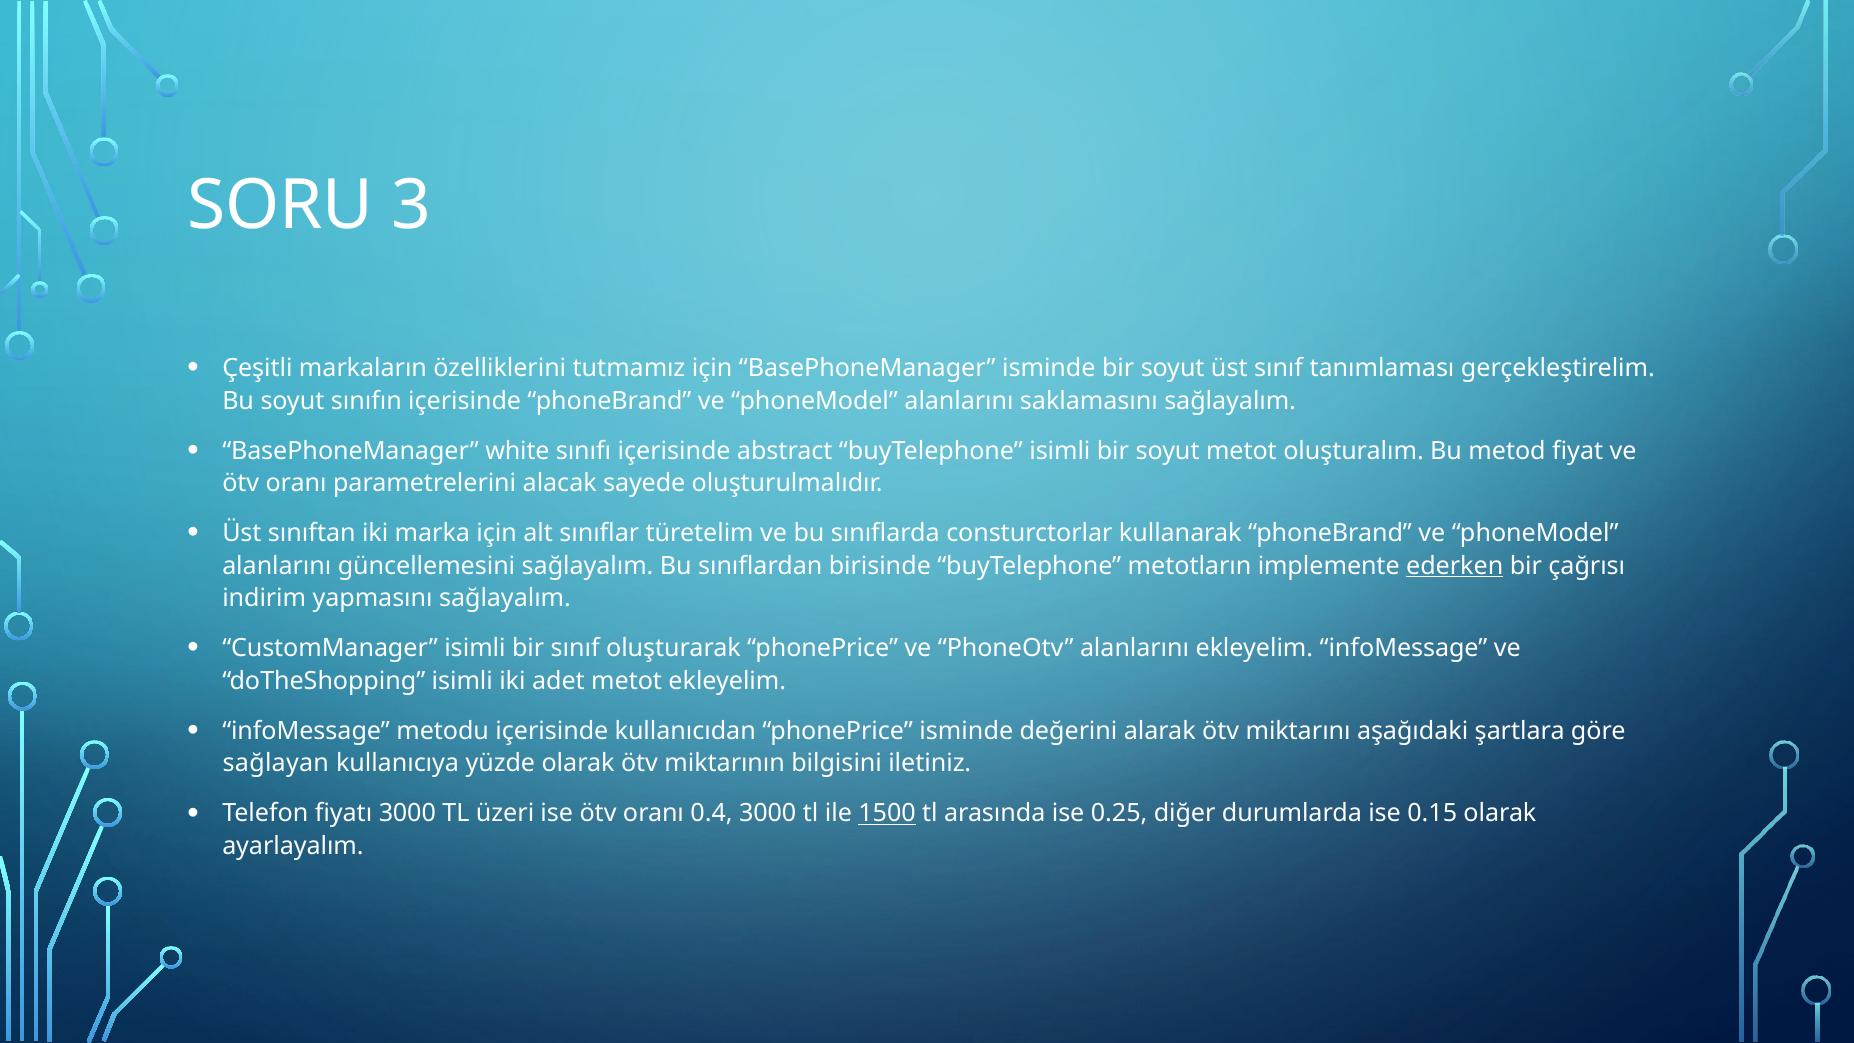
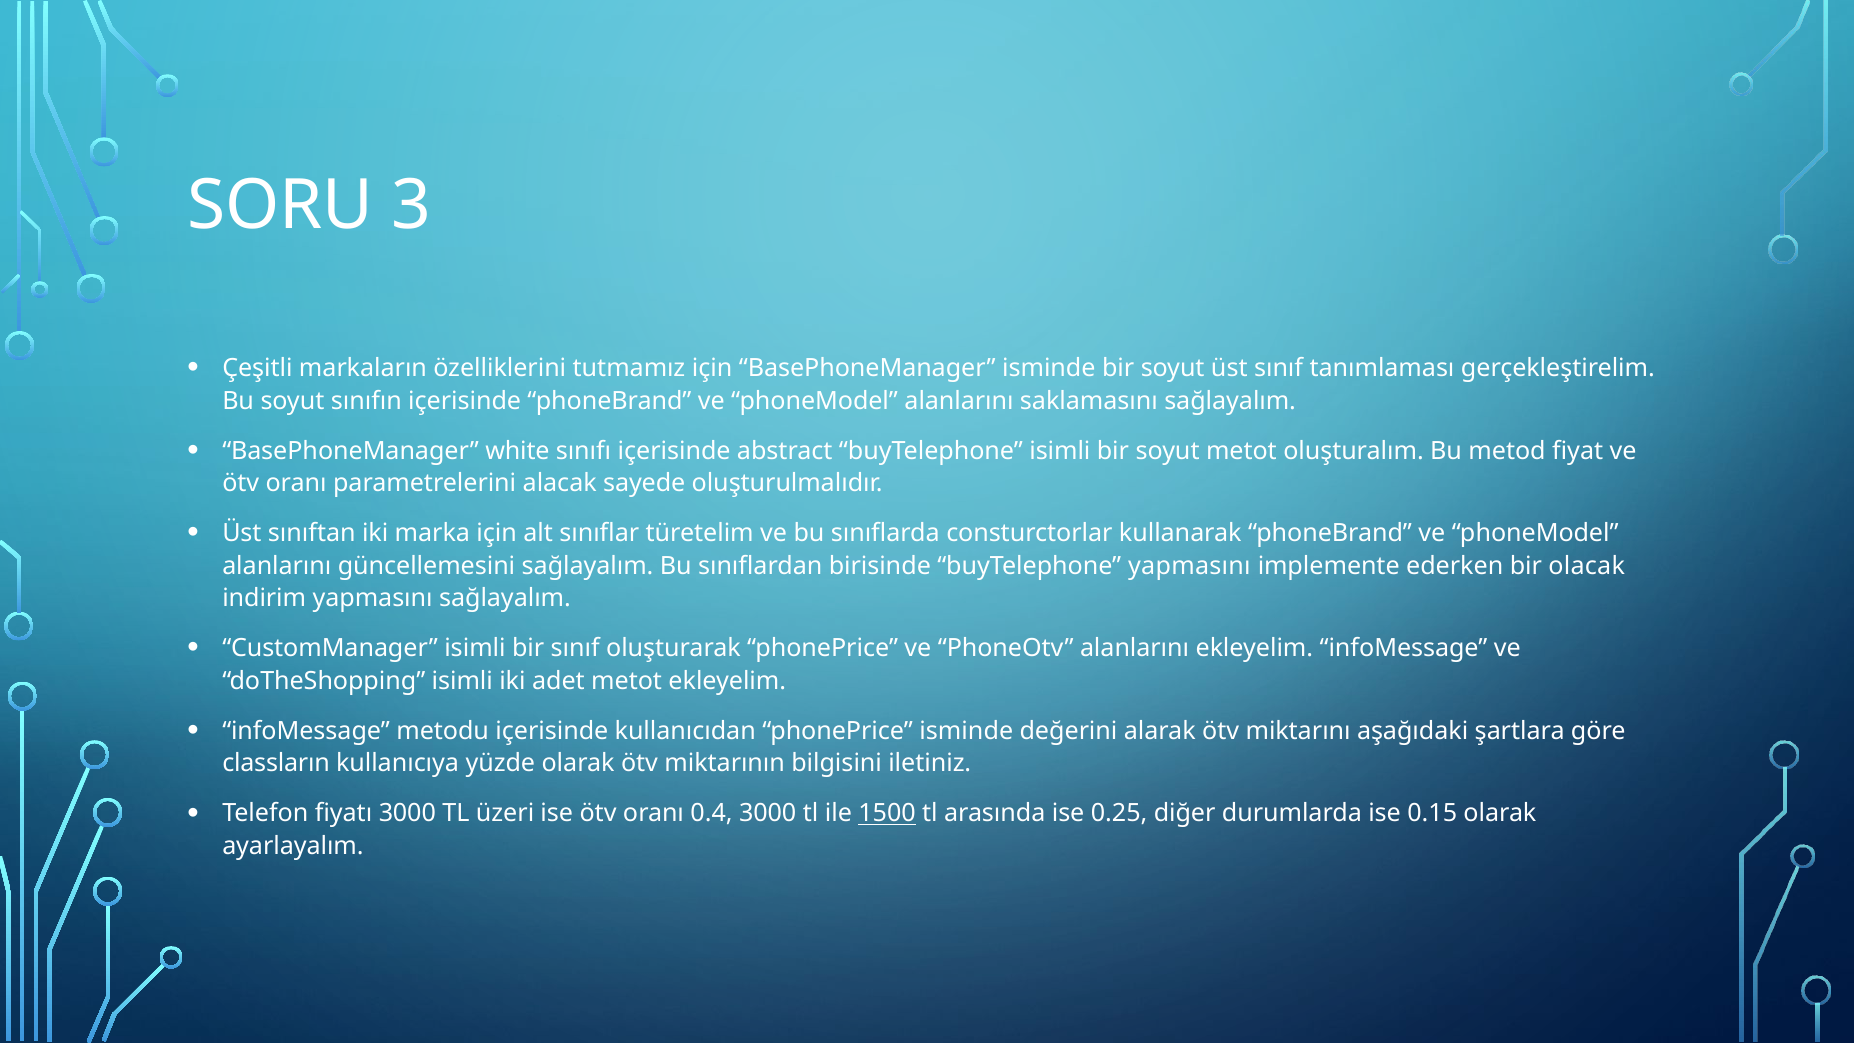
buyTelephone metotların: metotların -> yapmasını
ederken underline: present -> none
çağrısı: çağrısı -> olacak
sağlayan: sağlayan -> classların
